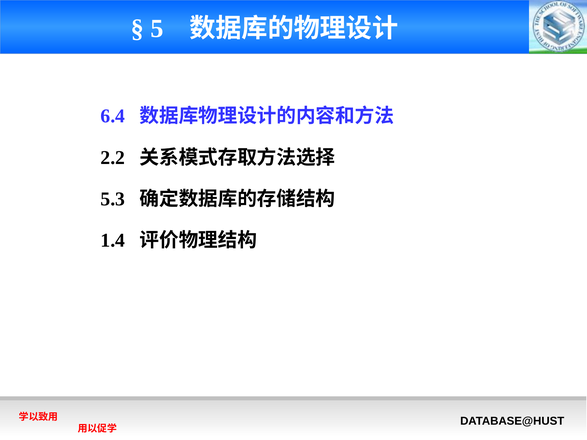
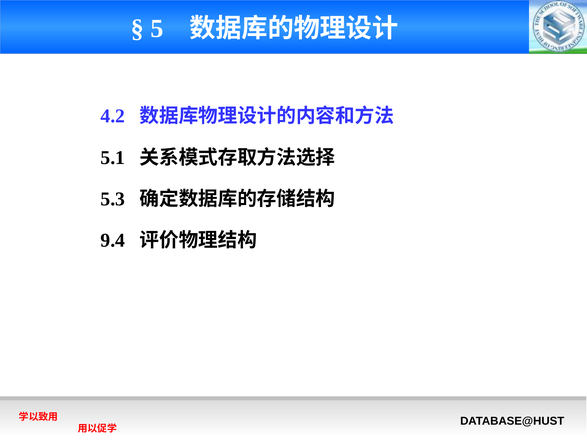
6.4: 6.4 -> 4.2
2.2: 2.2 -> 5.1
1.4: 1.4 -> 9.4
